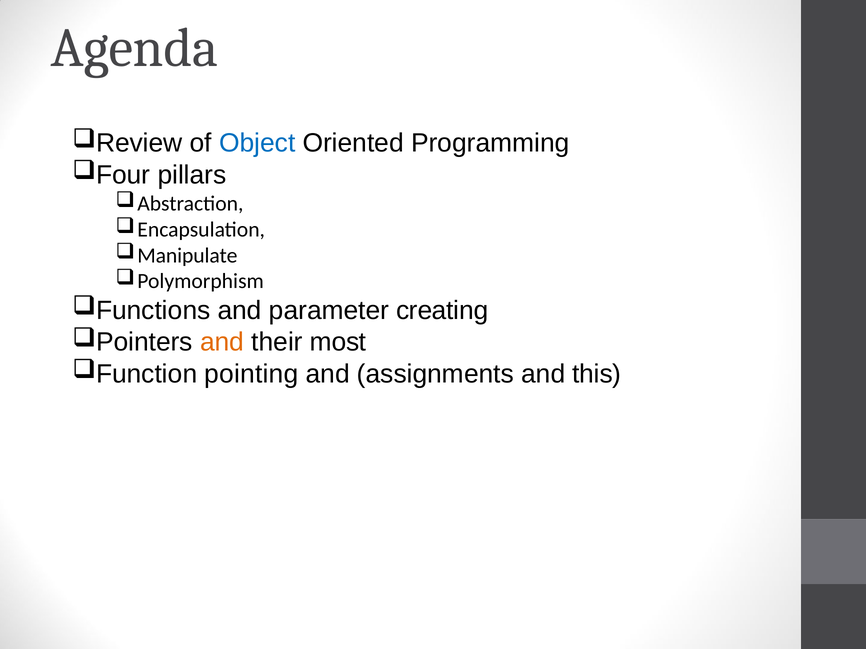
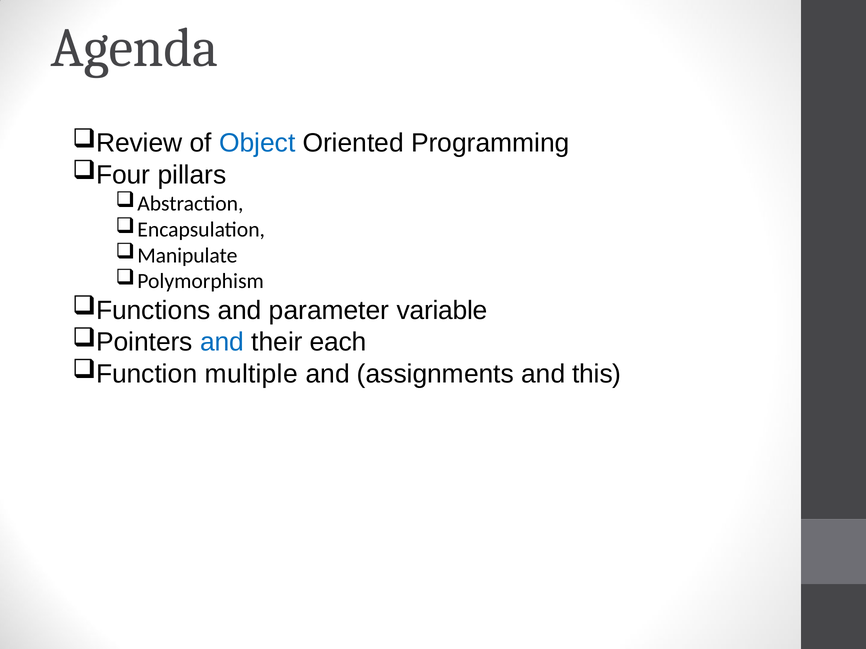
creating: creating -> variable
and at (222, 343) colour: orange -> blue
most: most -> each
pointing: pointing -> multiple
